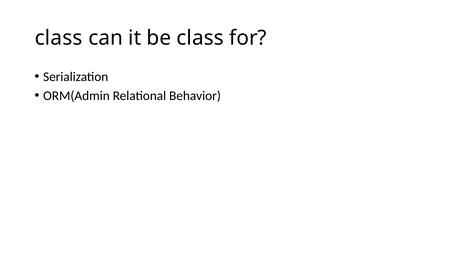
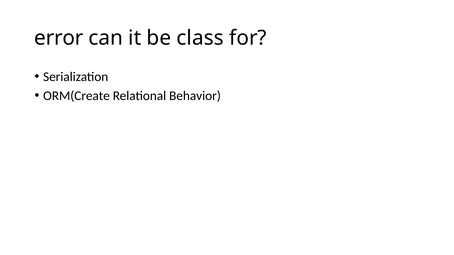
class at (59, 38): class -> error
ORM(Admin: ORM(Admin -> ORM(Create
